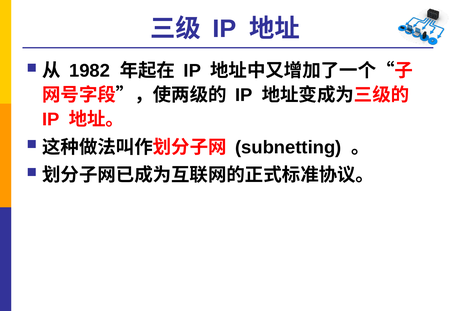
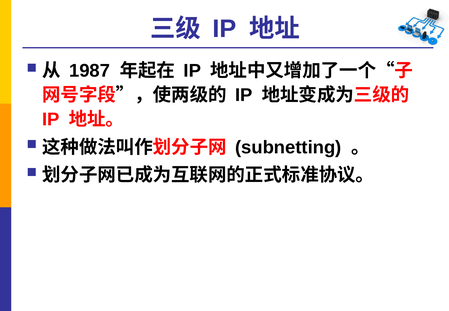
1982: 1982 -> 1987
